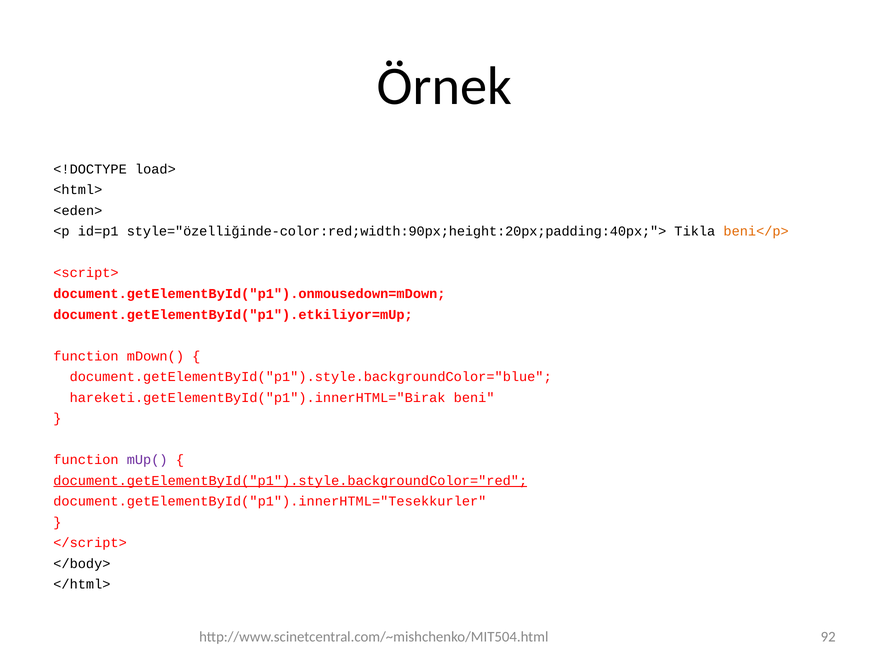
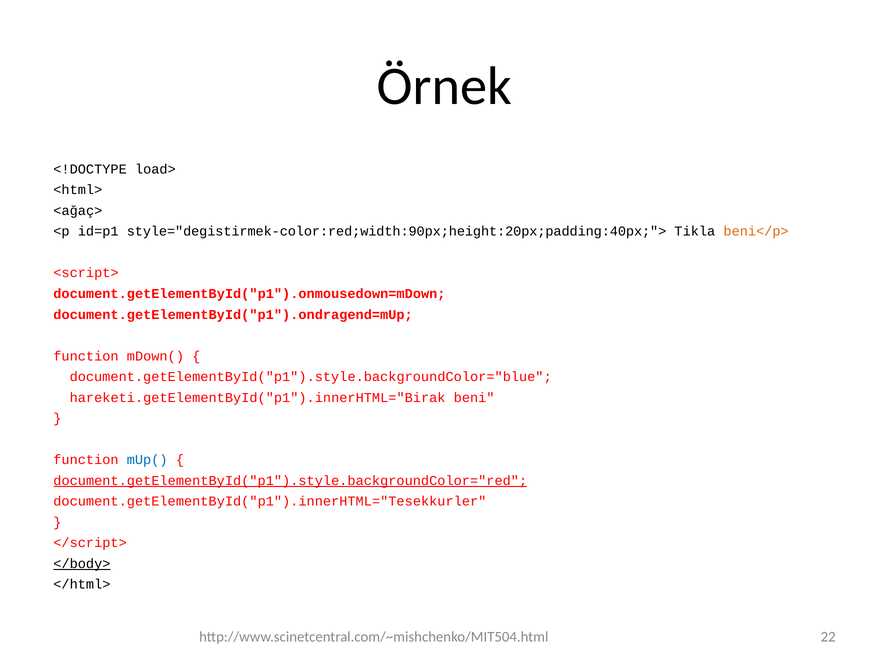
<eden>: <eden> -> <ağaç>
style="özelliğinde-color:red;width:90px;height:20px;padding:40px;">: style="özelliğinde-color:red;width:90px;height:20px;padding:40px;"> -> style="degistirmek-color:red;width:90px;height:20px;padding:40px;">
document.getElementById("p1").etkiliyor=mUp: document.getElementById("p1").etkiliyor=mUp -> document.getElementById("p1").ondragend=mUp
mUp( colour: purple -> blue
</body> underline: none -> present
92: 92 -> 22
